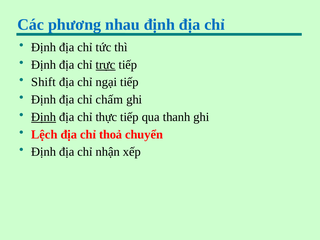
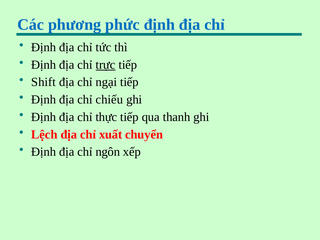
nhau: nhau -> phức
chấm: chấm -> chiếu
Định at (44, 117) underline: present -> none
thoả: thoả -> xuất
nhận: nhận -> ngôn
